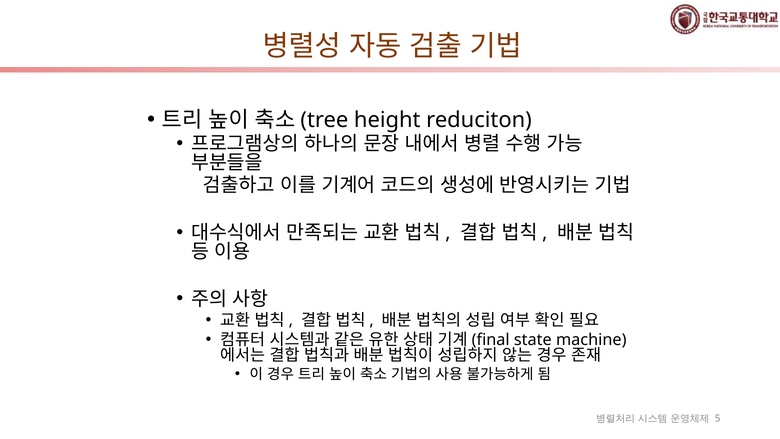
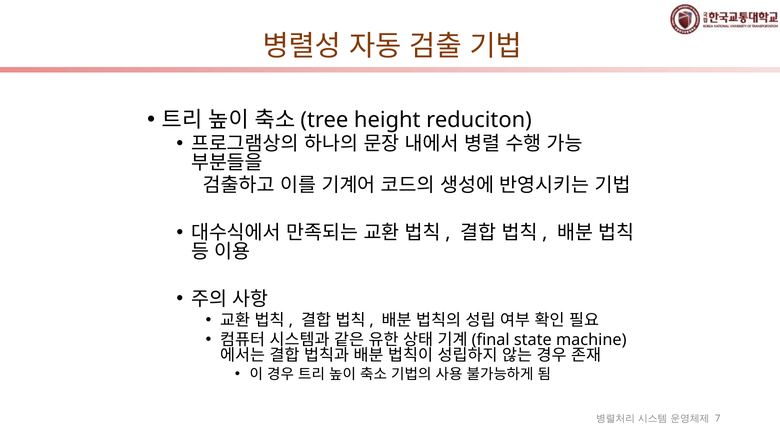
5: 5 -> 7
